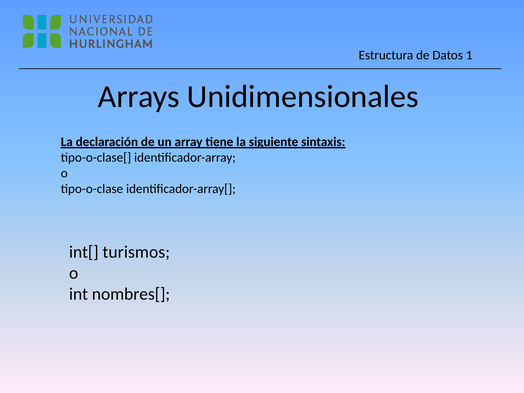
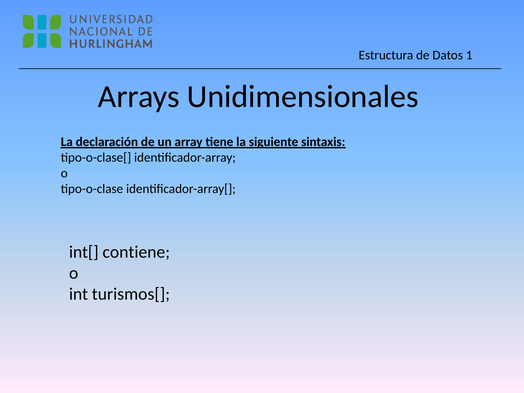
turismos: turismos -> contiene
nombres[: nombres[ -> turismos[
